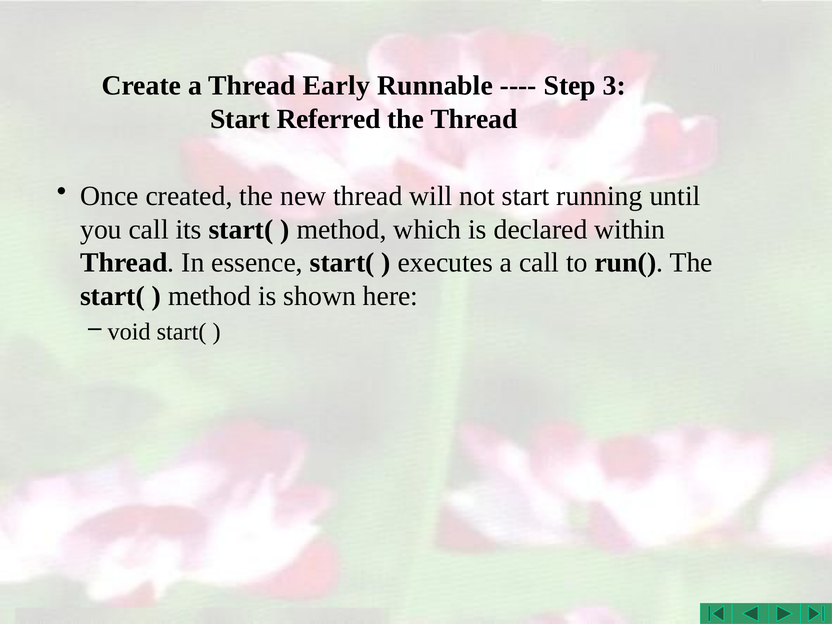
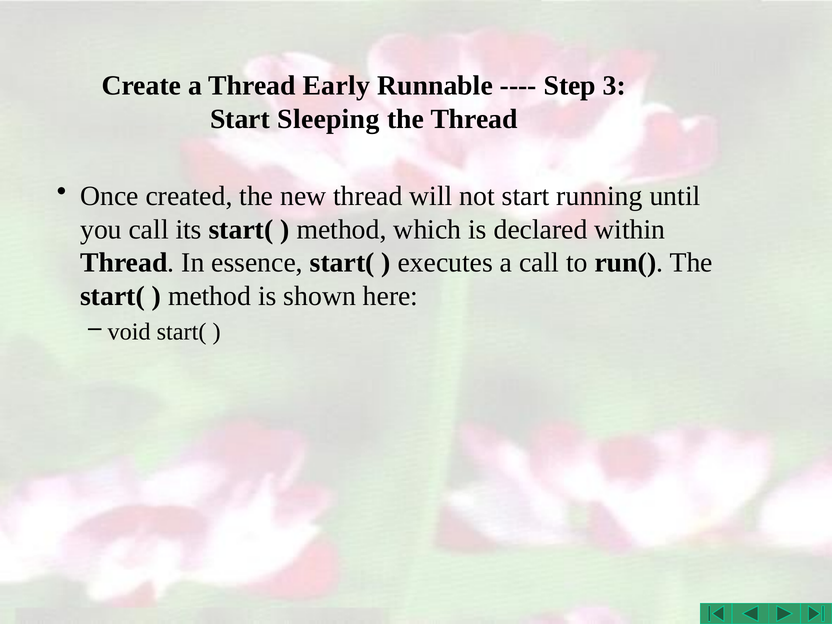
Referred: Referred -> Sleeping
